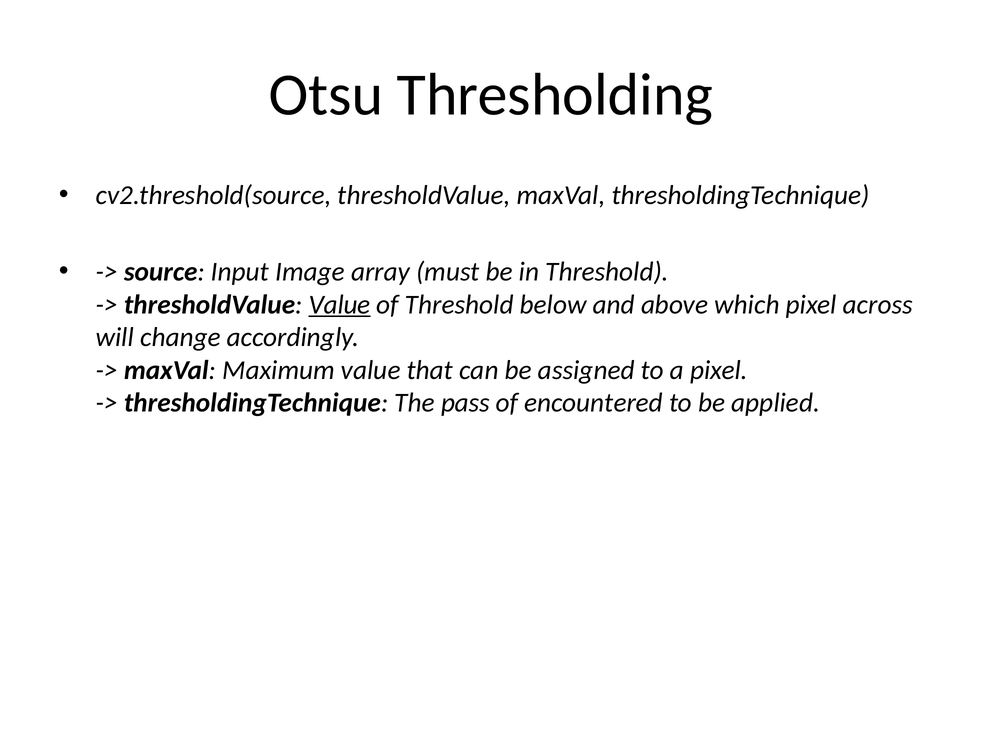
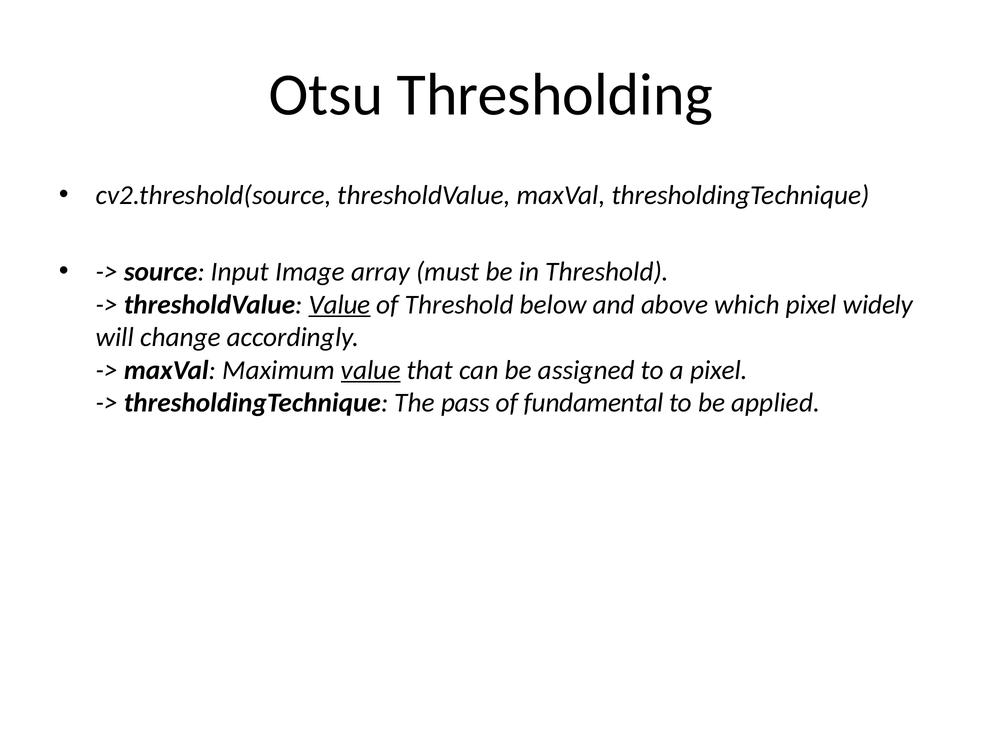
across: across -> widely
value at (371, 370) underline: none -> present
encountered: encountered -> fundamental
